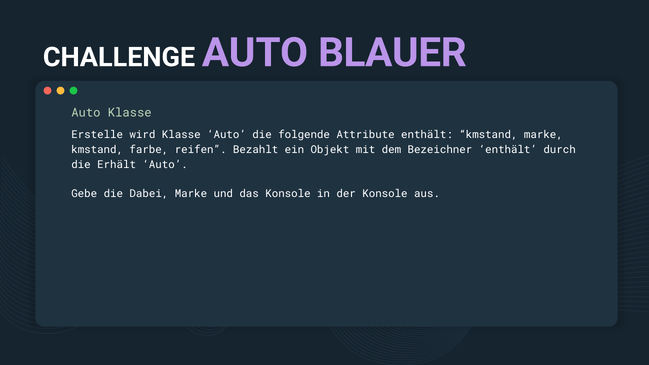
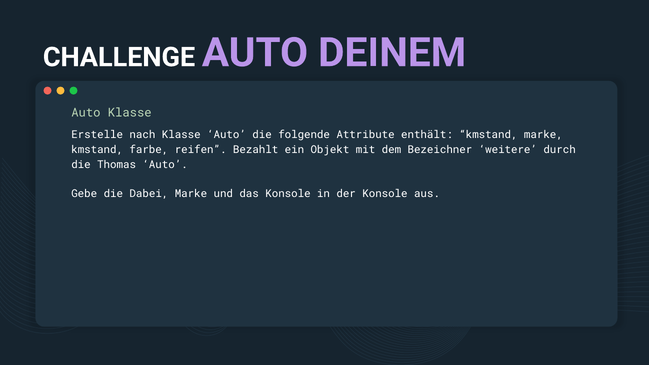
BLAUER: BLAUER -> DEINEM
wird: wird -> nach
Bezeichner enthält: enthält -> weitere
Erhält: Erhält -> Thomas
